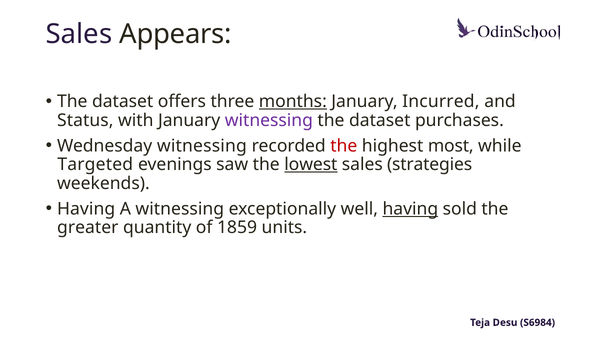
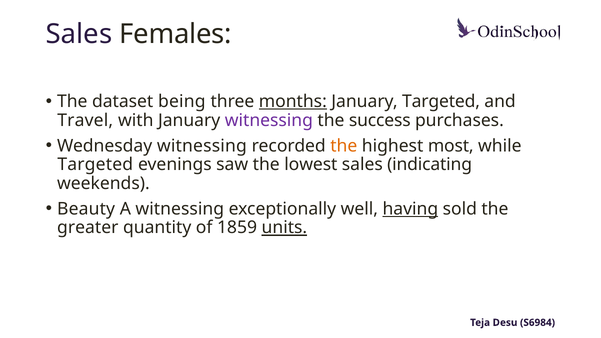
Appears: Appears -> Females
offers: offers -> being
January Incurred: Incurred -> Targeted
Status: Status -> Travel
dataset at (380, 121): dataset -> success
the at (344, 146) colour: red -> orange
lowest underline: present -> none
strategies: strategies -> indicating
Having at (86, 209): Having -> Beauty
units underline: none -> present
